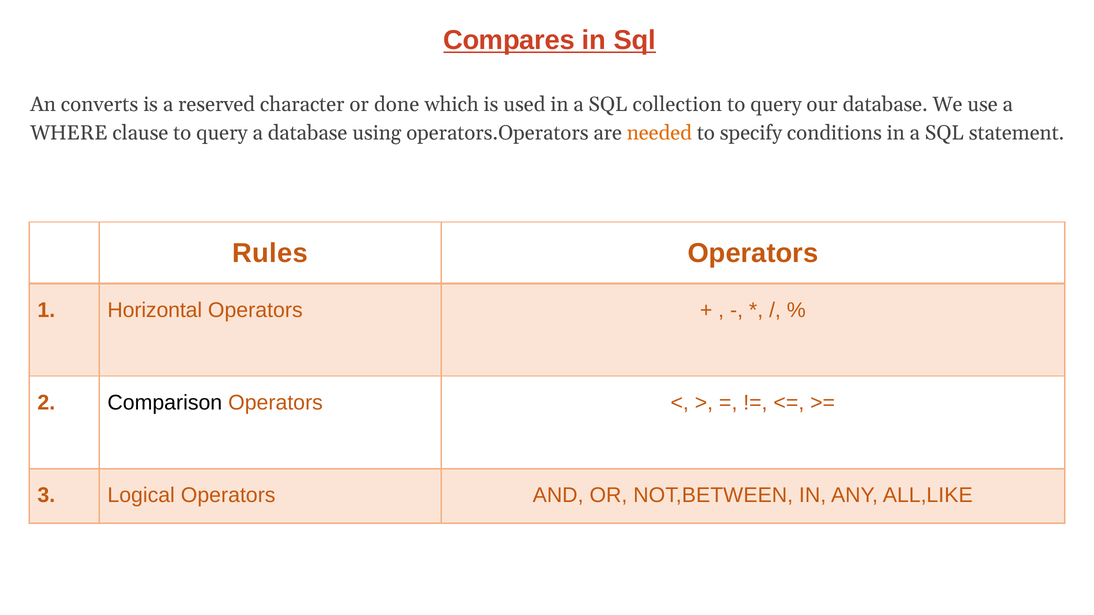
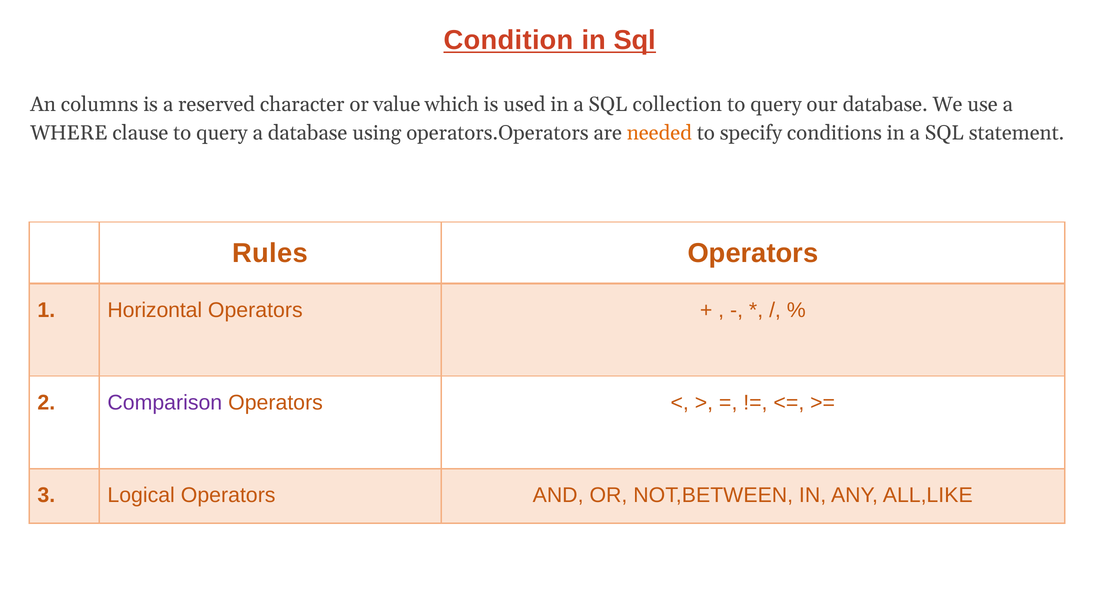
Compares: Compares -> Condition
converts: converts -> columns
done: done -> value
Comparison colour: black -> purple
